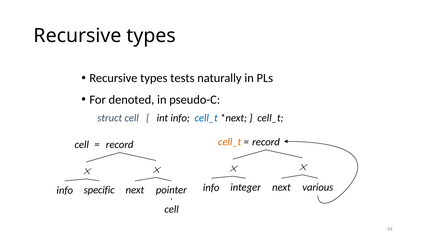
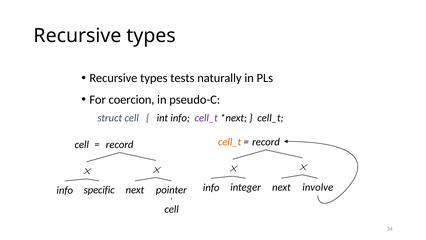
denoted: denoted -> coercion
cell_t at (206, 118) colour: blue -> purple
various: various -> involve
